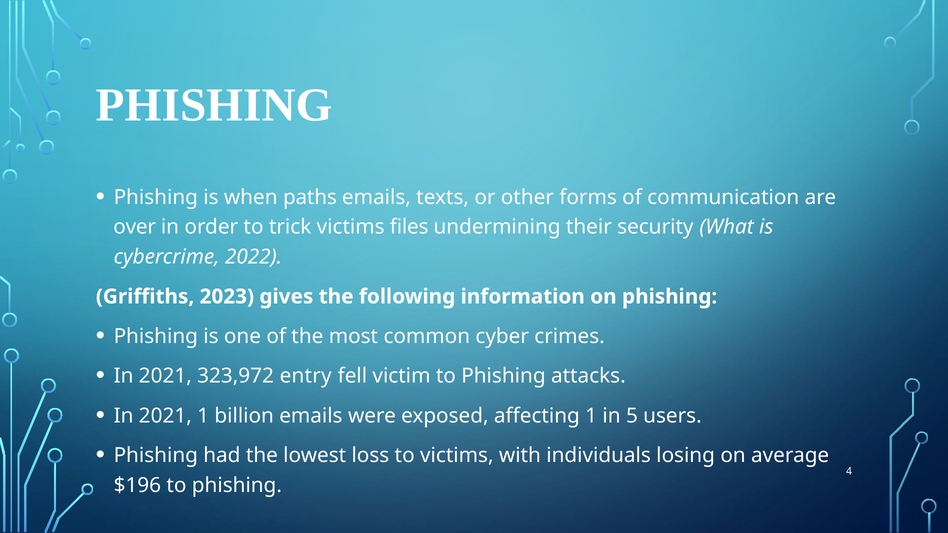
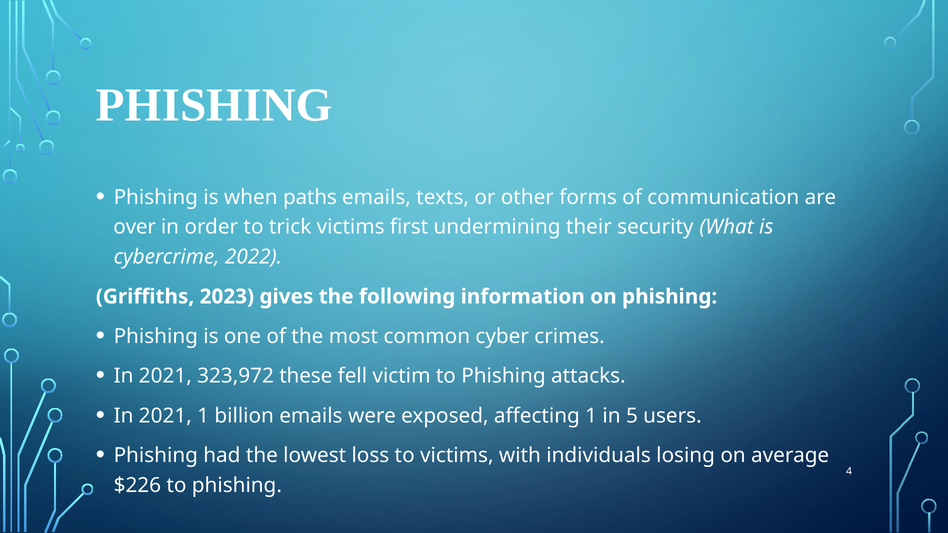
files: files -> first
entry: entry -> these
$196: $196 -> $226
